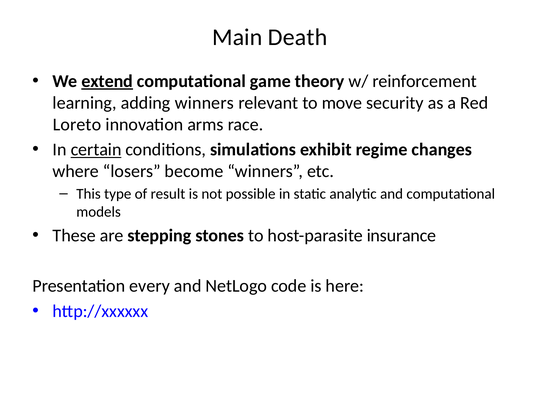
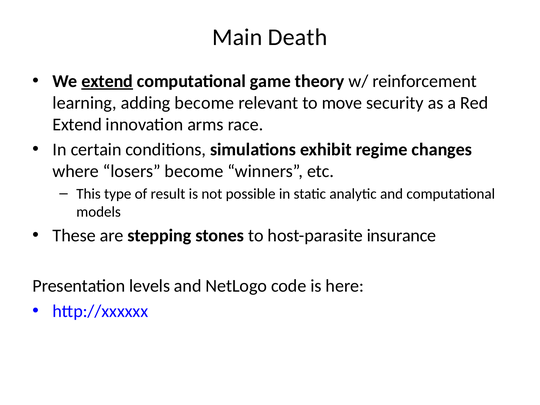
adding winners: winners -> become
Loreto at (77, 124): Loreto -> Extend
certain underline: present -> none
every: every -> levels
